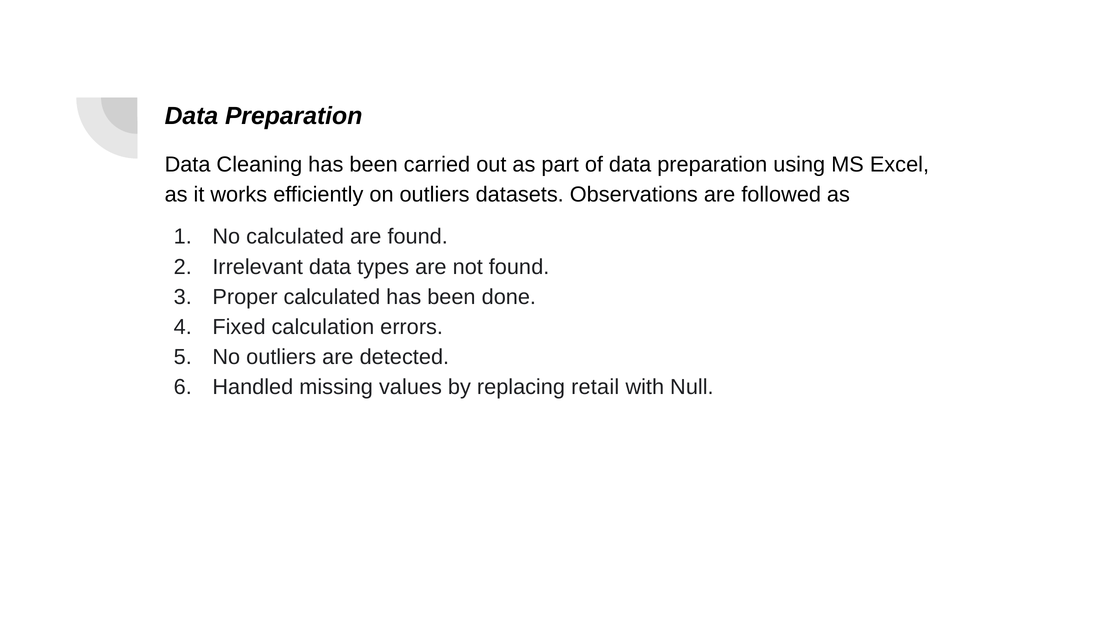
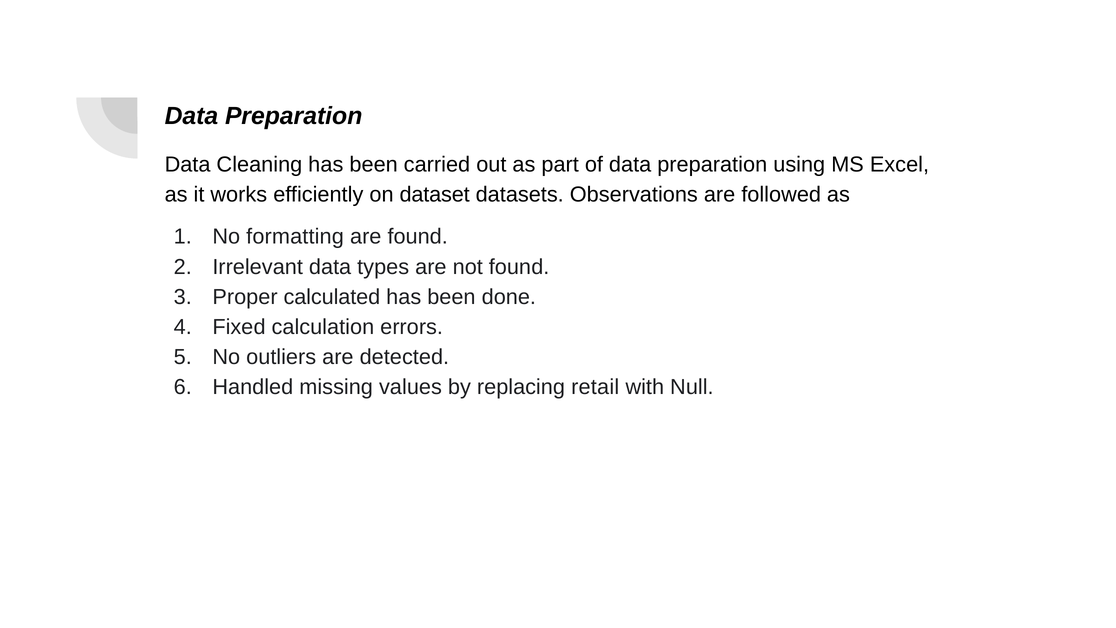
on outliers: outliers -> dataset
No calculated: calculated -> formatting
